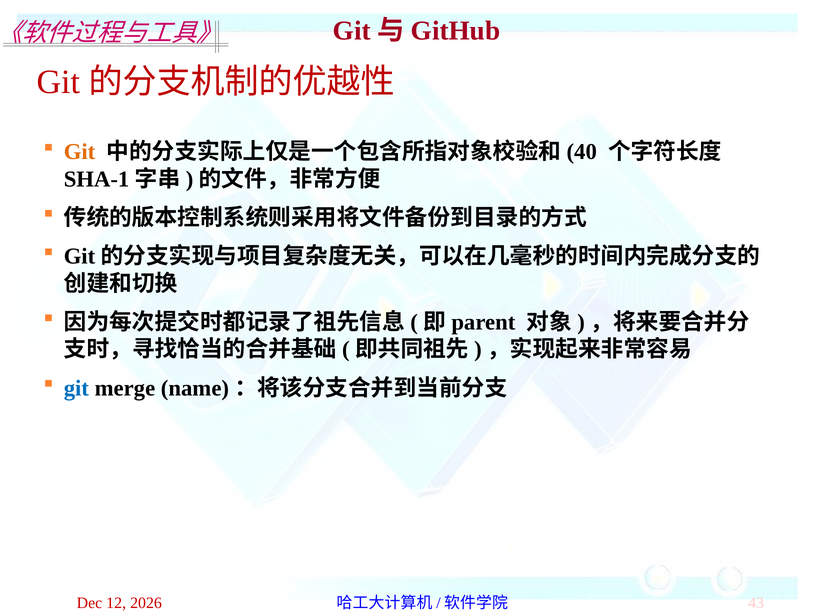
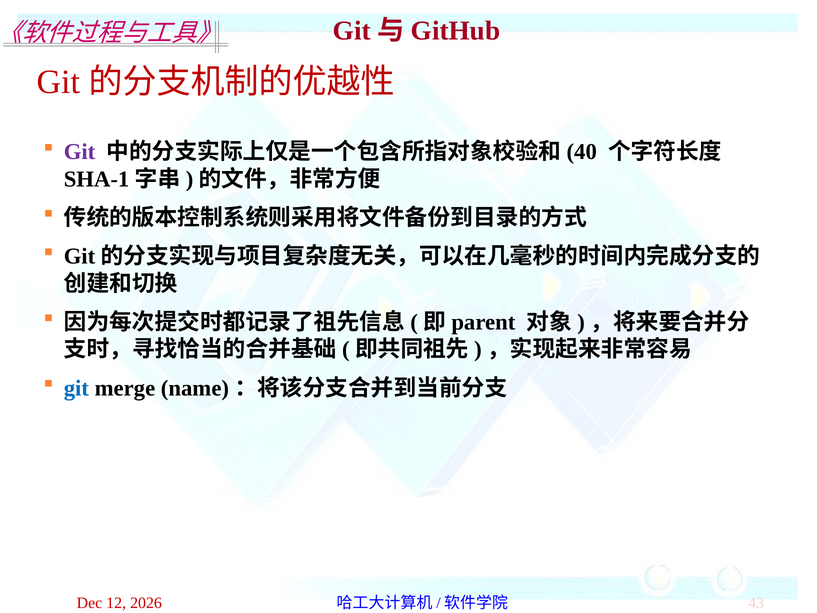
Git at (80, 152) colour: orange -> purple
